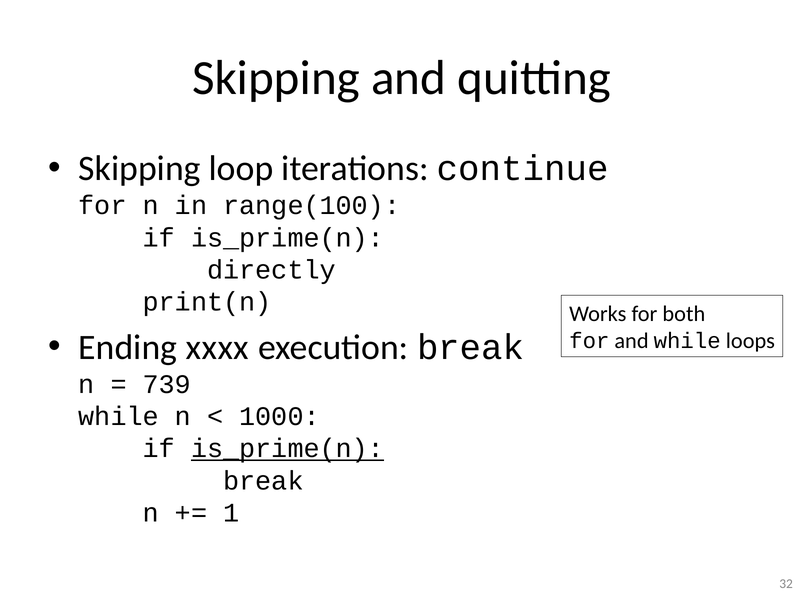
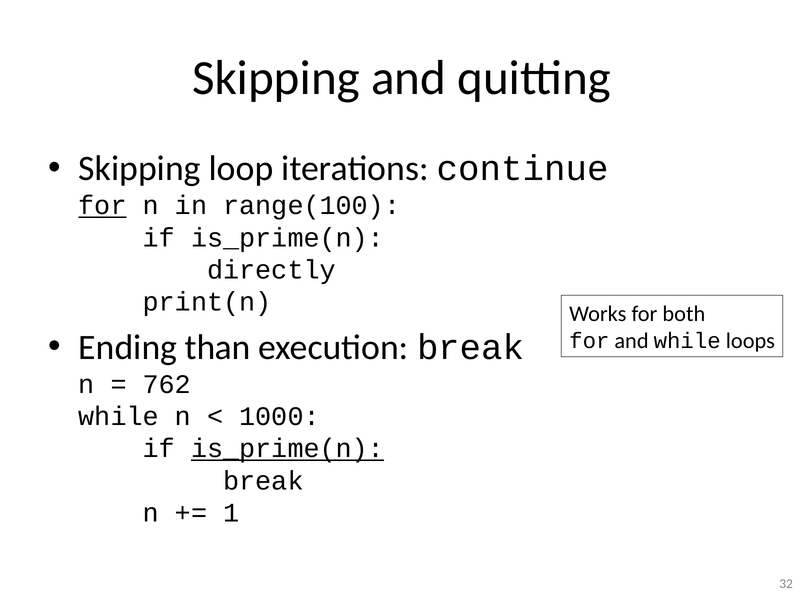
for at (103, 206) underline: none -> present
xxxx: xxxx -> than
739: 739 -> 762
